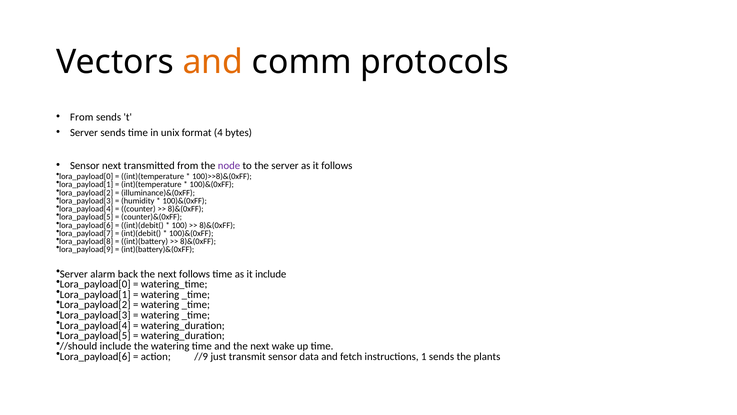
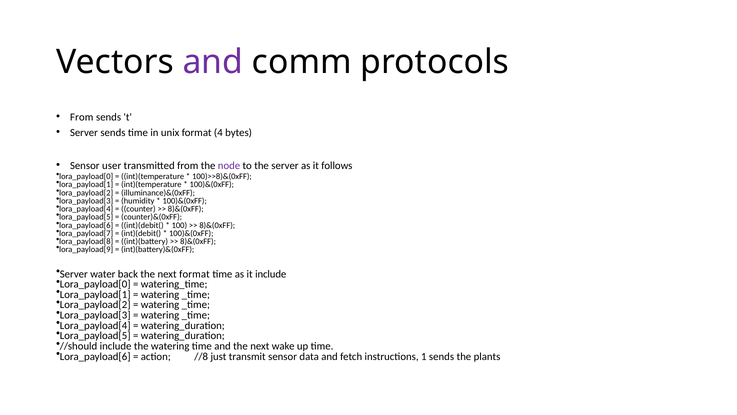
and at (213, 62) colour: orange -> purple
Sensor next: next -> user
alarm: alarm -> water
next follows: follows -> format
//9: //9 -> //8
